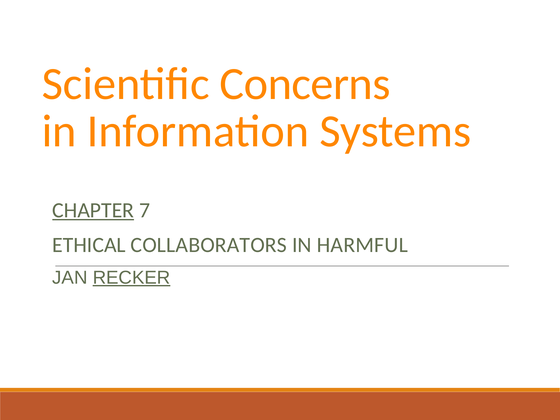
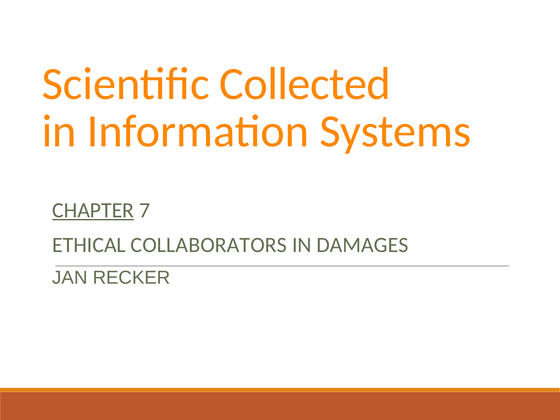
Concerns: Concerns -> Collected
HARMFUL: HARMFUL -> DAMAGES
RECKER underline: present -> none
